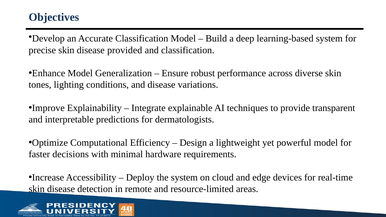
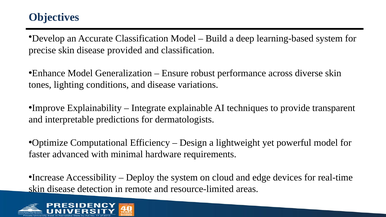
decisions: decisions -> advanced
